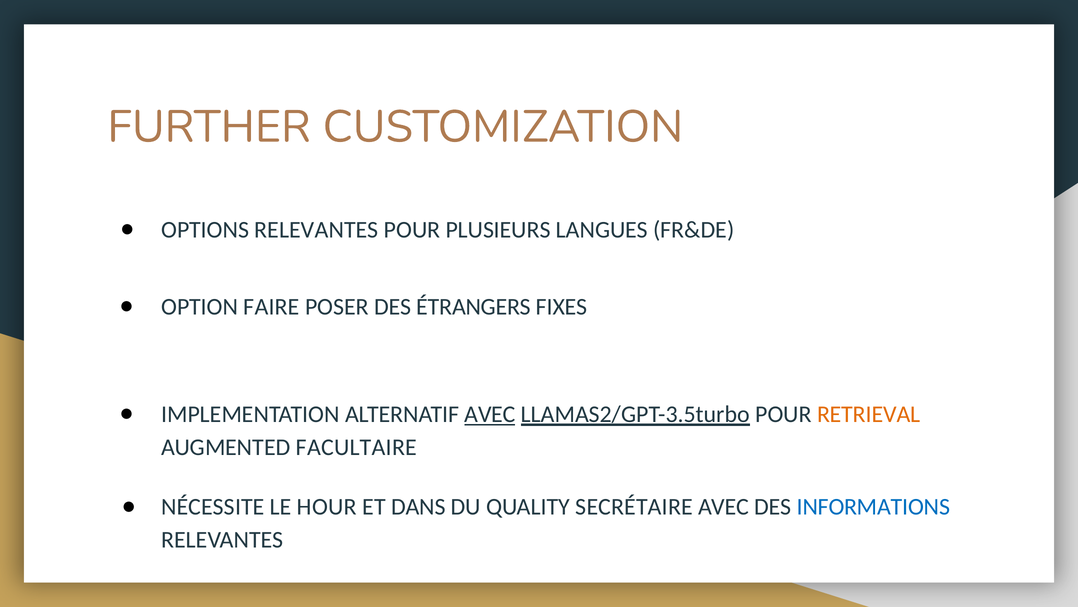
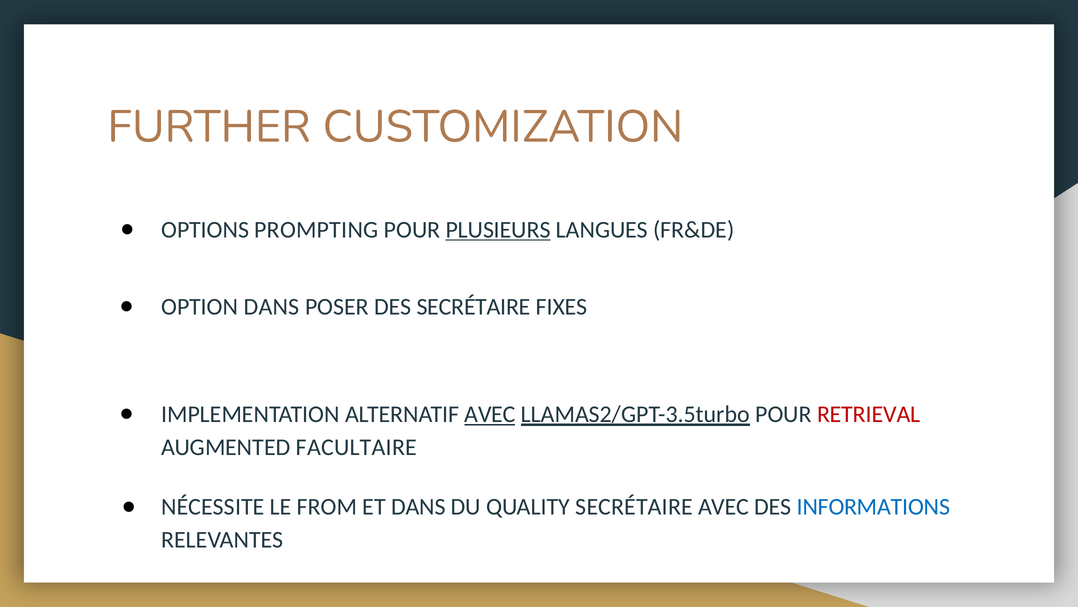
OPTIONS RELEVANTES: RELEVANTES -> PROMPTING
PLUSIEURS underline: none -> present
OPTION FAIRE: FAIRE -> DANS
DES ÉTRANGERS: ÉTRANGERS -> SECRÉTAIRE
RETRIEVAL colour: orange -> red
HOUR: HOUR -> FROM
